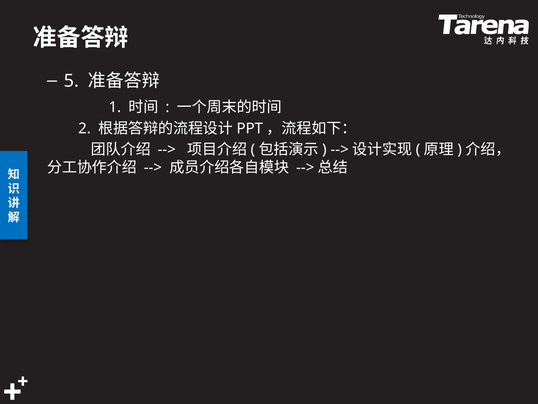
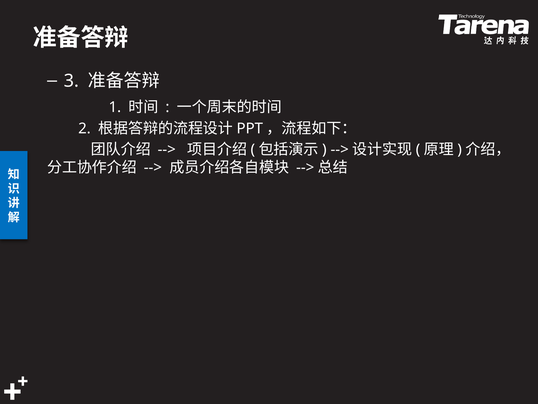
5: 5 -> 3
